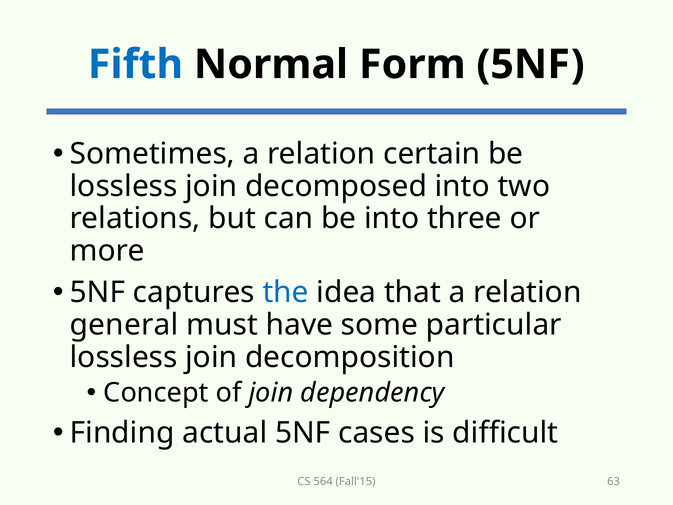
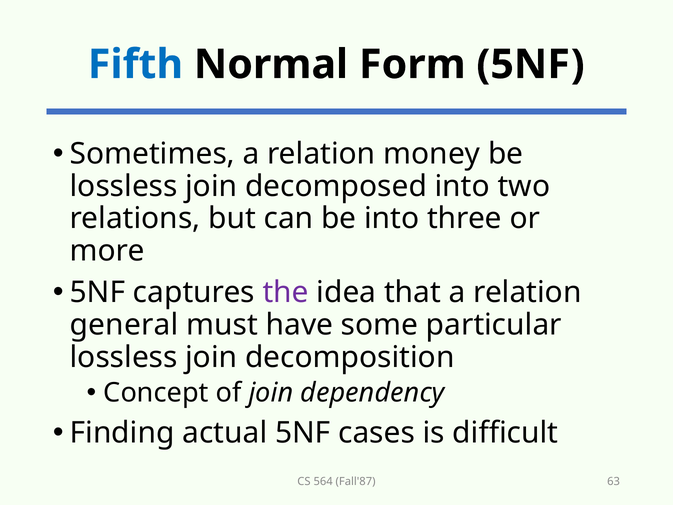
certain: certain -> money
the colour: blue -> purple
Fall'15: Fall'15 -> Fall'87
